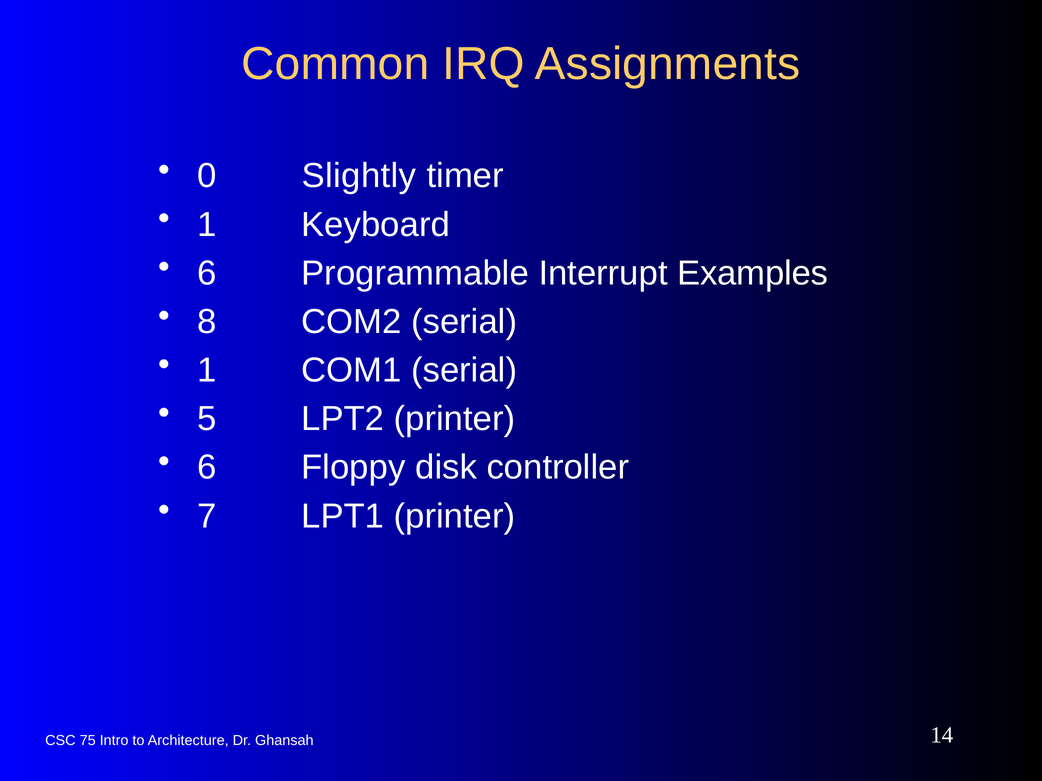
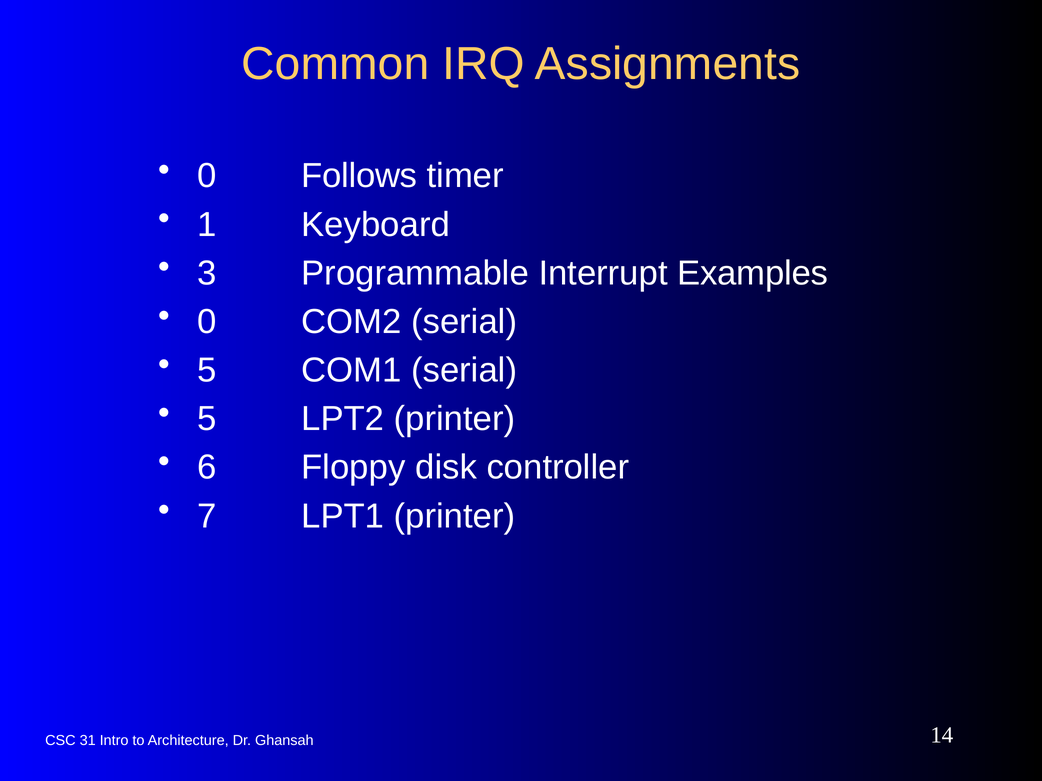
Slightly: Slightly -> Follows
6 at (207, 273): 6 -> 3
8 at (207, 322): 8 -> 0
1 at (207, 371): 1 -> 5
75: 75 -> 31
